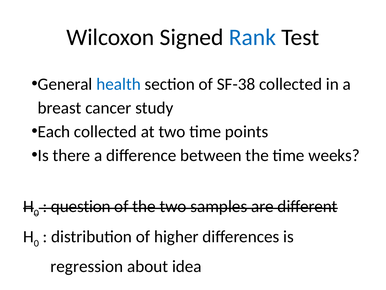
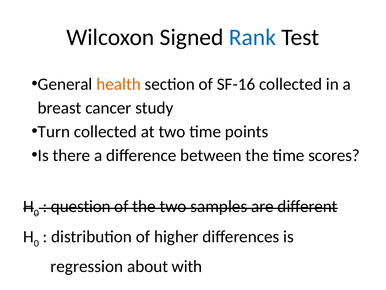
health colour: blue -> orange
SF-38: SF-38 -> SF-16
Each: Each -> Turn
weeks: weeks -> scores
idea: idea -> with
